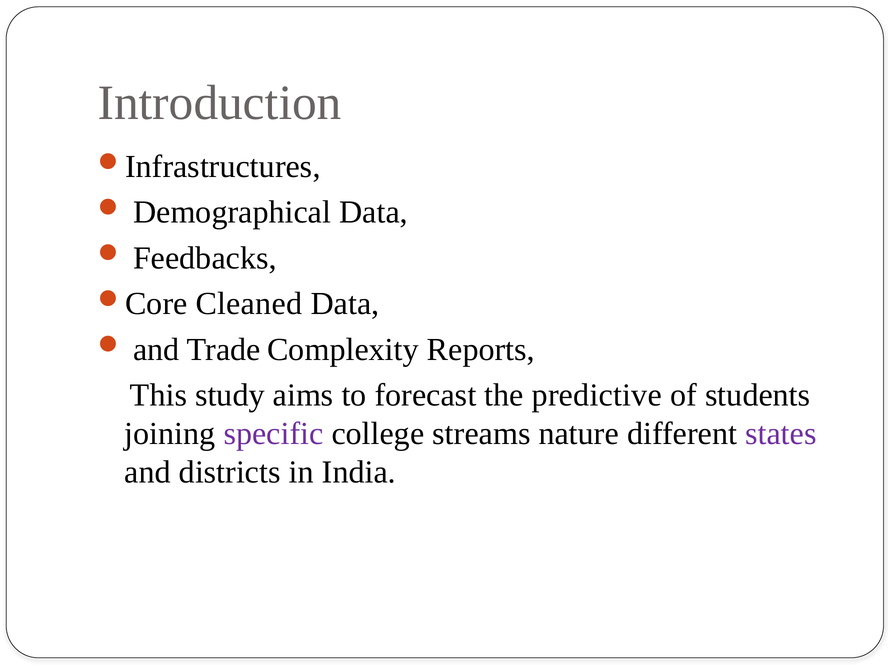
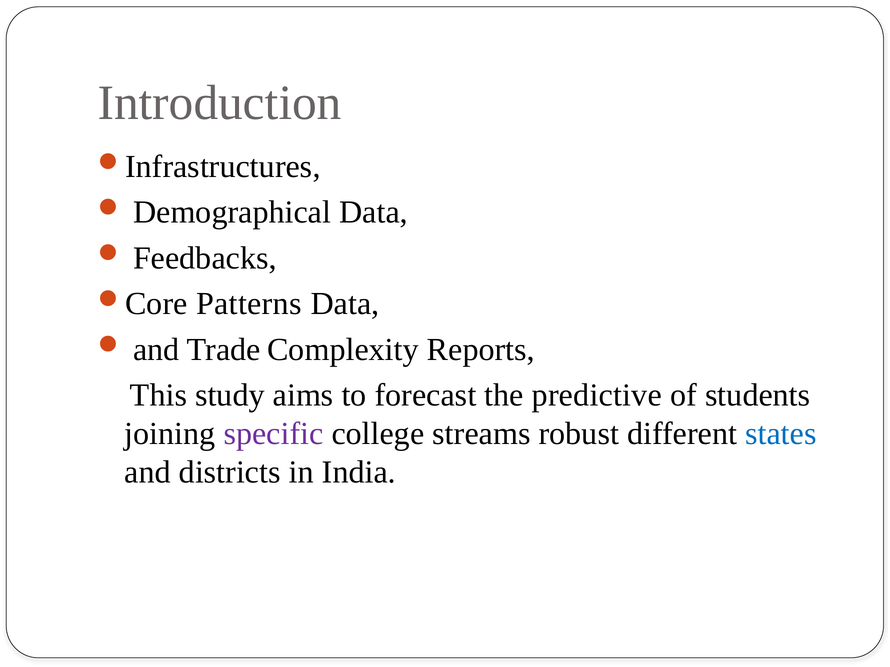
Cleaned: Cleaned -> Patterns
nature: nature -> robust
states colour: purple -> blue
